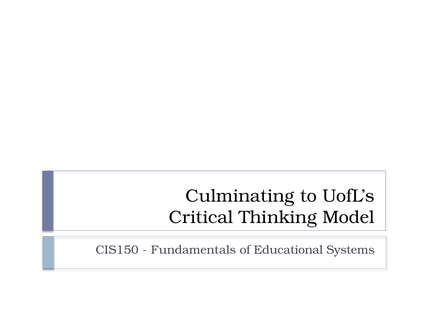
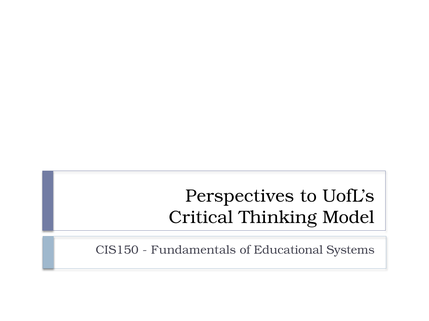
Culminating: Culminating -> Perspectives
